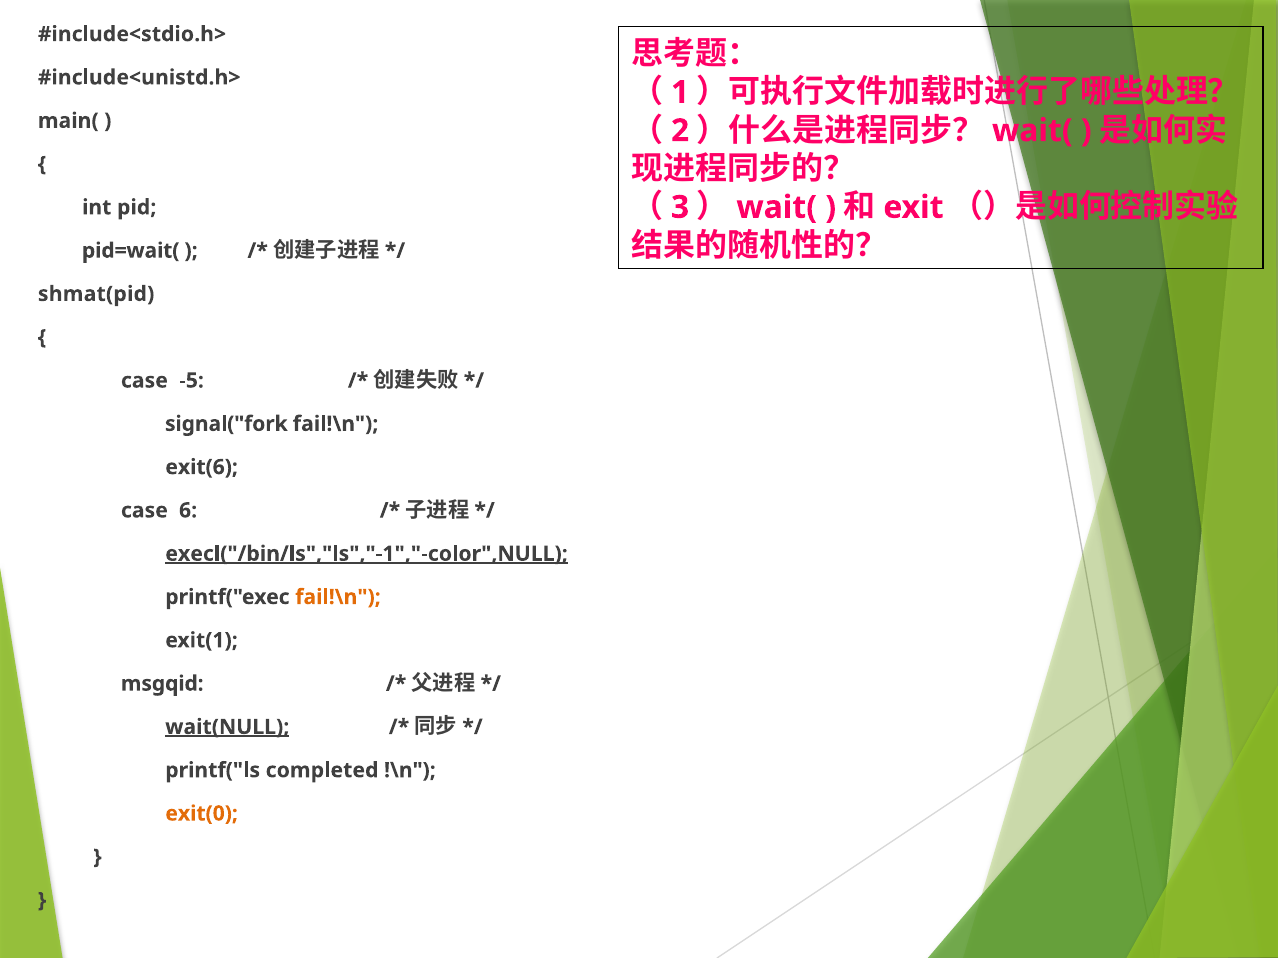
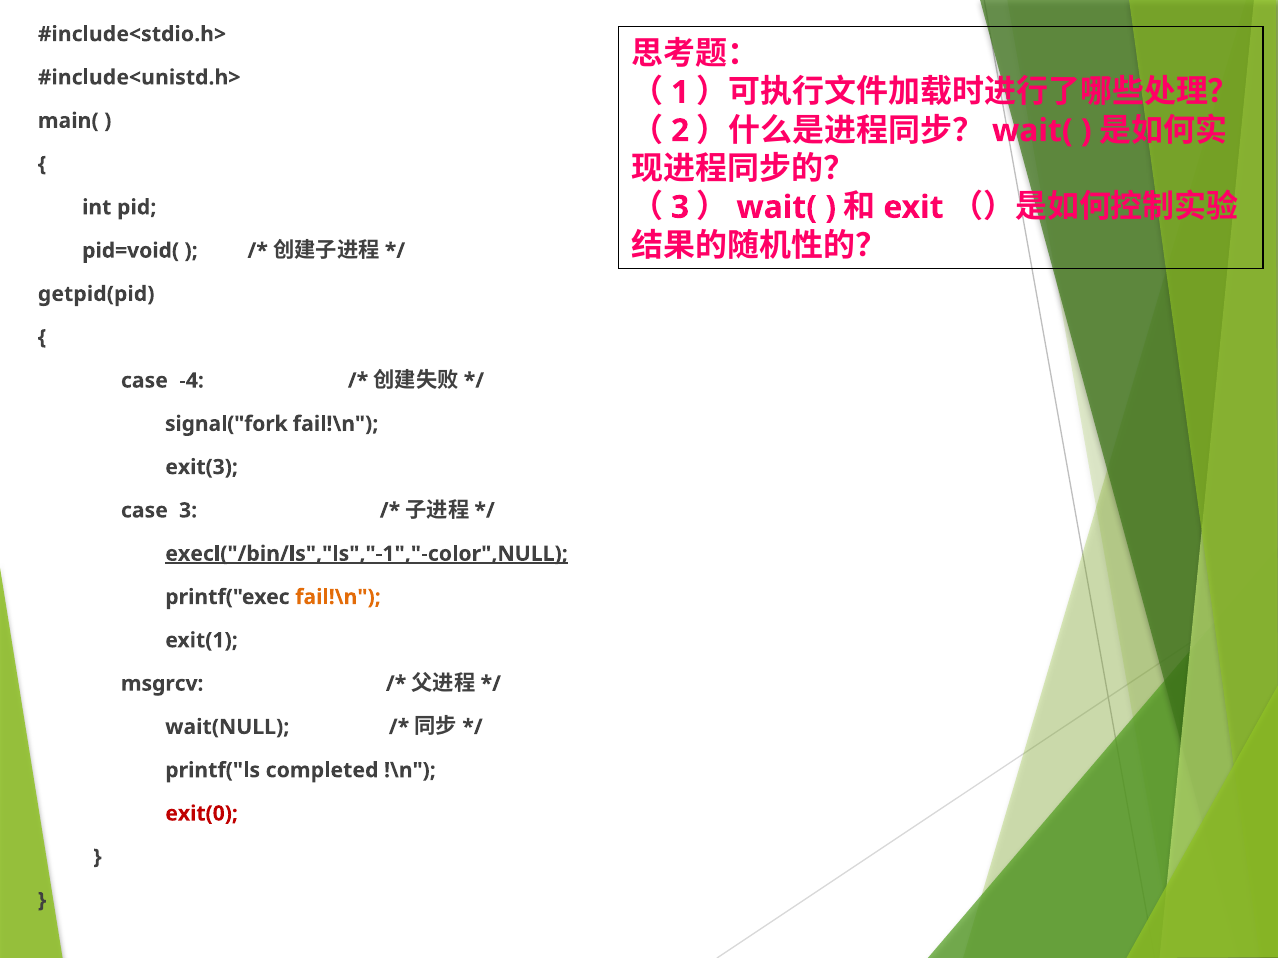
pid=wait(: pid=wait( -> pid=void(
shmat(pid: shmat(pid -> getpid(pid
-5: -5 -> -4
exit(6: exit(6 -> exit(3
case 6: 6 -> 3
msgqid: msgqid -> msgrcv
wait(NULL underline: present -> none
exit(0 colour: orange -> red
